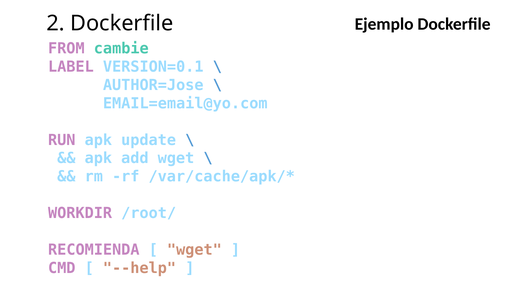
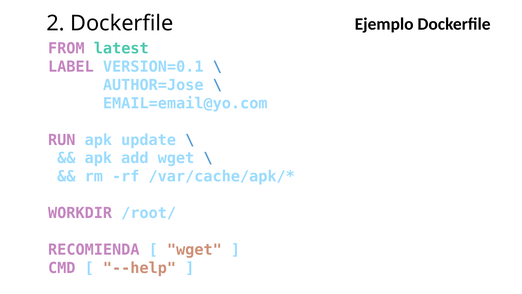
cambie: cambie -> latest
